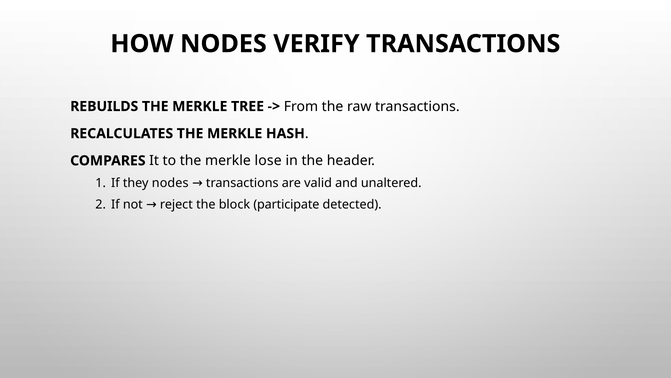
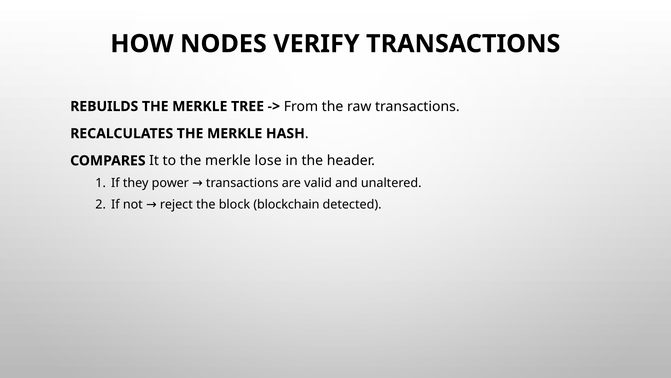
they nodes: nodes -> power
participate: participate -> blockchain
